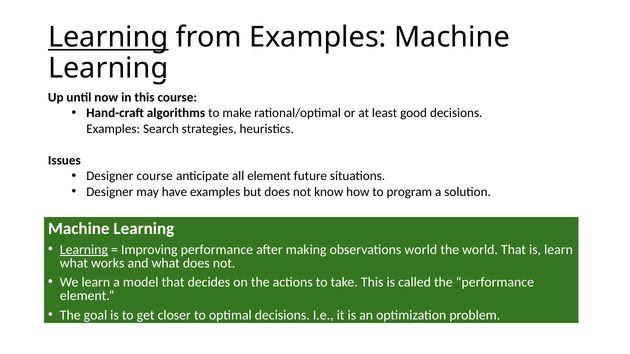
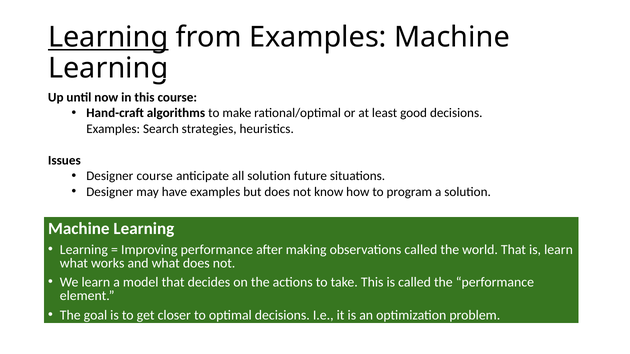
all element: element -> solution
Learning at (84, 250) underline: present -> none
observations world: world -> called
